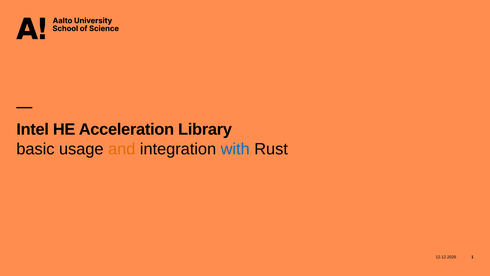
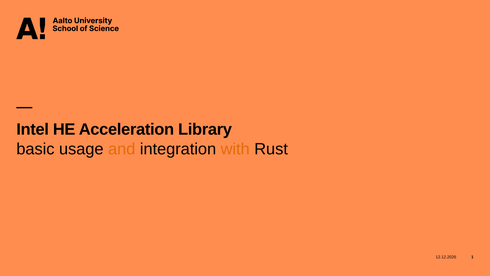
with colour: blue -> orange
